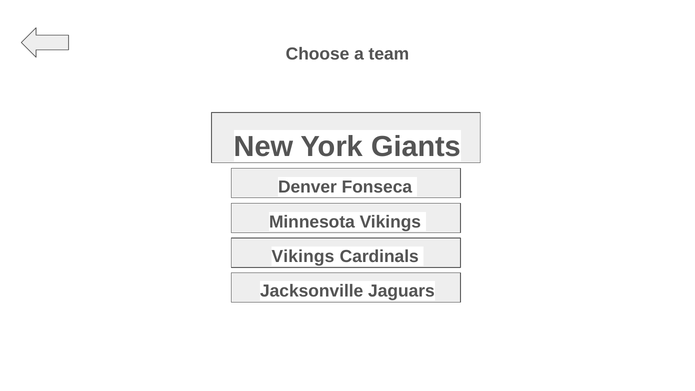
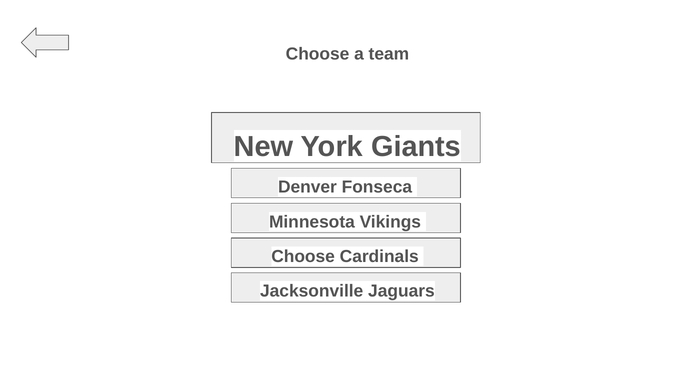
Vikings at (303, 256): Vikings -> Choose
